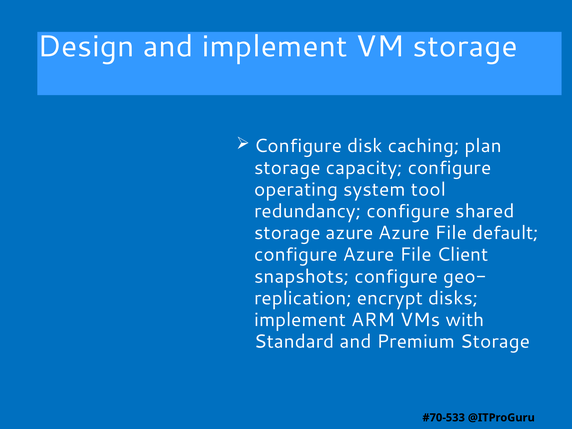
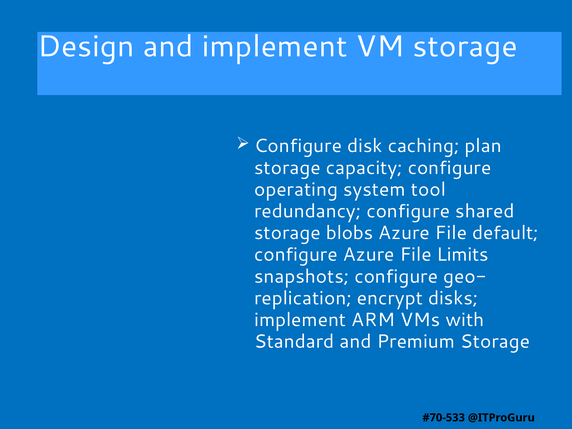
storage azure: azure -> blobs
Client: Client -> Limits
